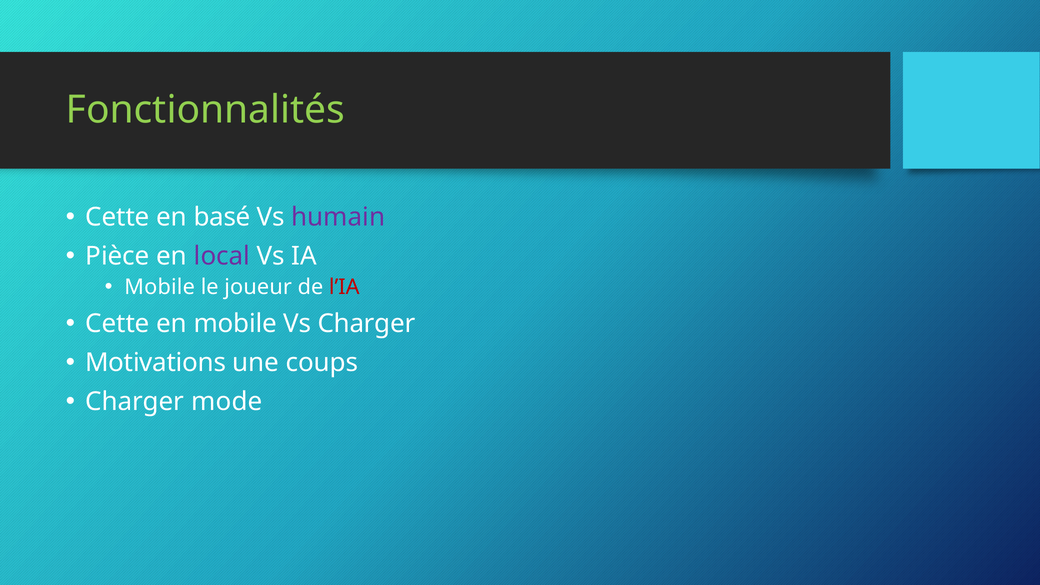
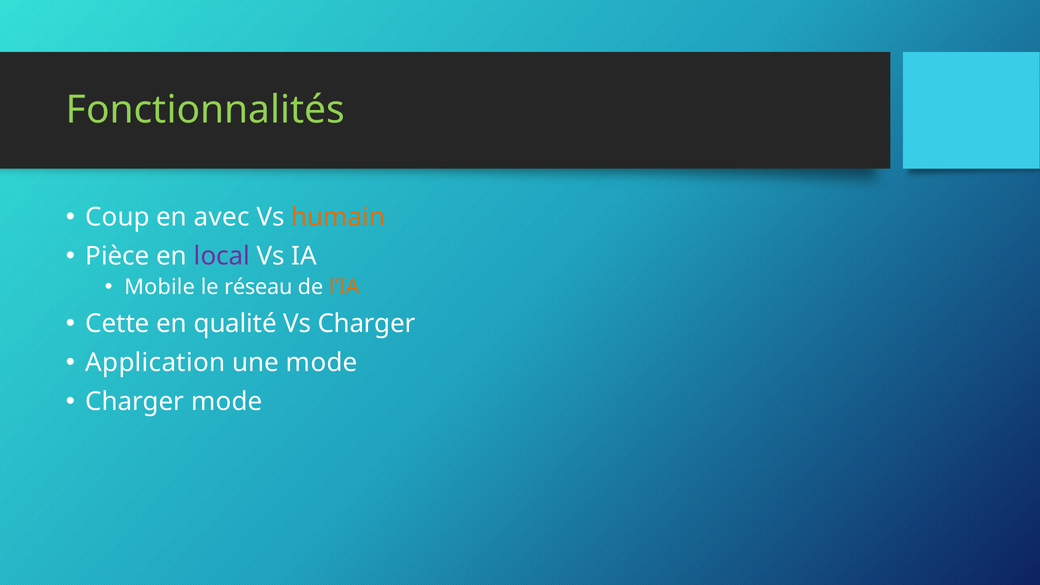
Cette at (118, 217): Cette -> Coup
basé: basé -> avec
humain colour: purple -> orange
joueur: joueur -> réseau
l’IA colour: red -> orange
en mobile: mobile -> qualité
Motivations: Motivations -> Application
une coups: coups -> mode
